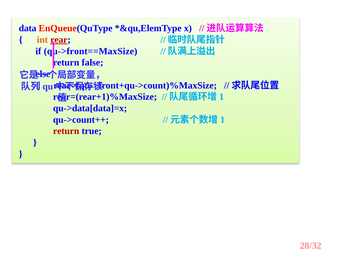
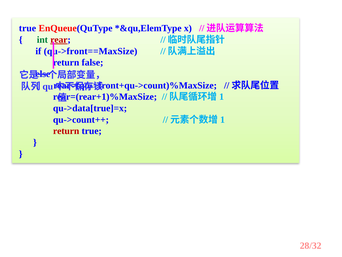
data at (28, 28): data -> true
int colour: orange -> green
qu->data[data]=x: qu->data[data]=x -> qu->data[true]=x
